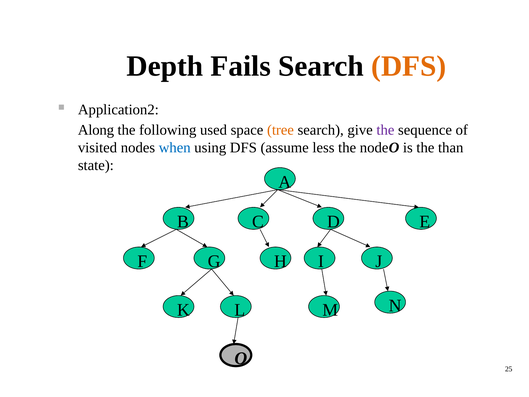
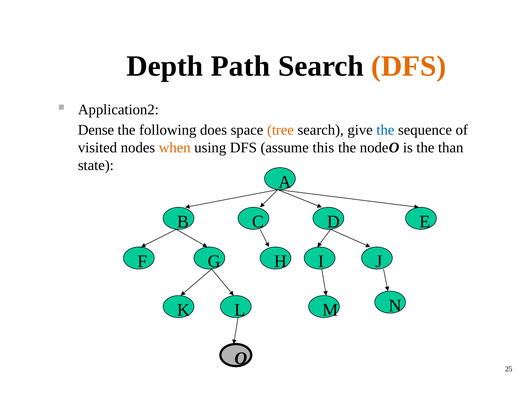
Fails: Fails -> Path
Along: Along -> Dense
used: used -> does
the at (385, 130) colour: purple -> blue
when colour: blue -> orange
less: less -> this
